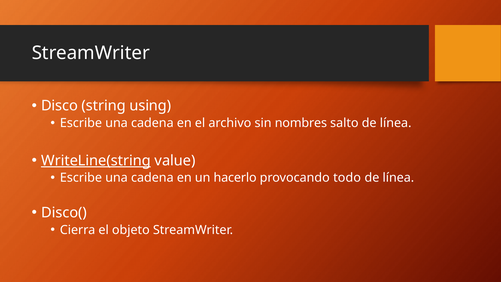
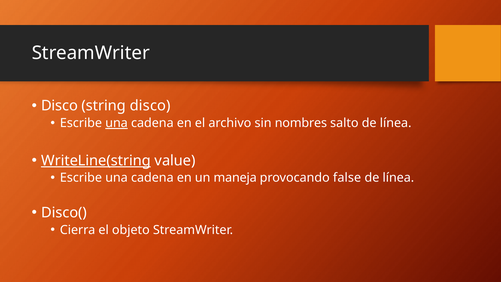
string using: using -> disco
una at (117, 123) underline: none -> present
hacerlo: hacerlo -> maneja
todo: todo -> false
